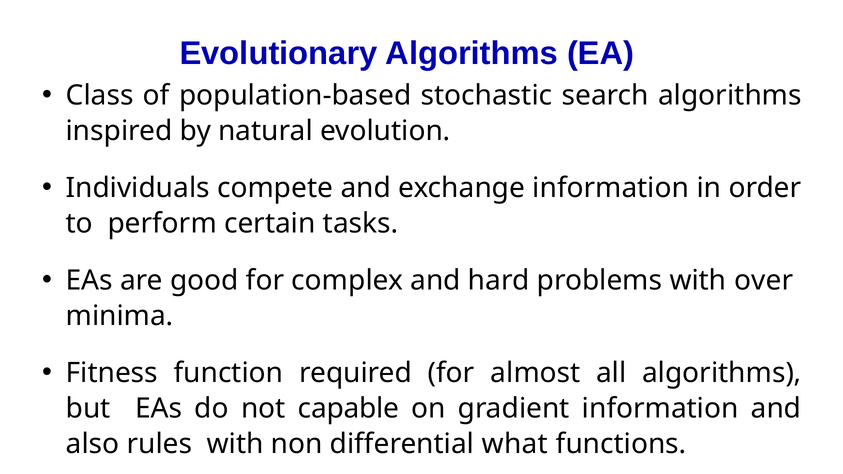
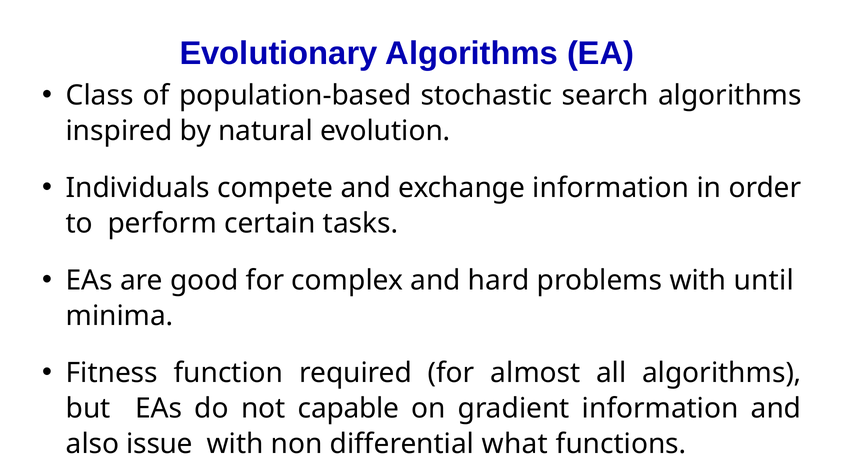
over: over -> until
rules: rules -> issue
